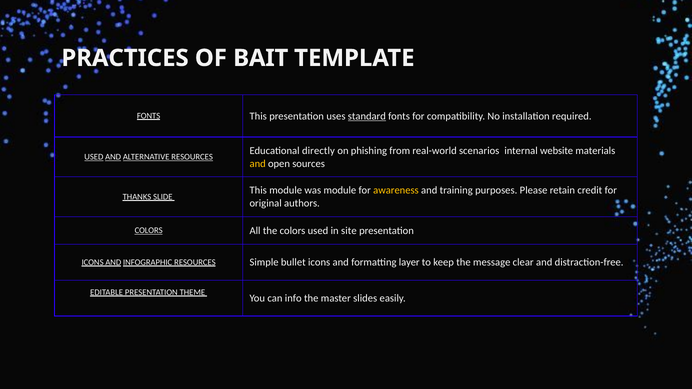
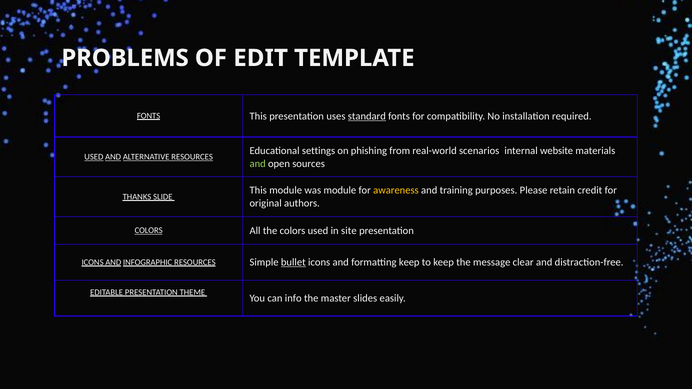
PRACTICES: PRACTICES -> PROBLEMS
BAIT: BAIT -> EDIT
directly: directly -> settings
and at (258, 164) colour: yellow -> light green
bullet underline: none -> present
formatting layer: layer -> keep
